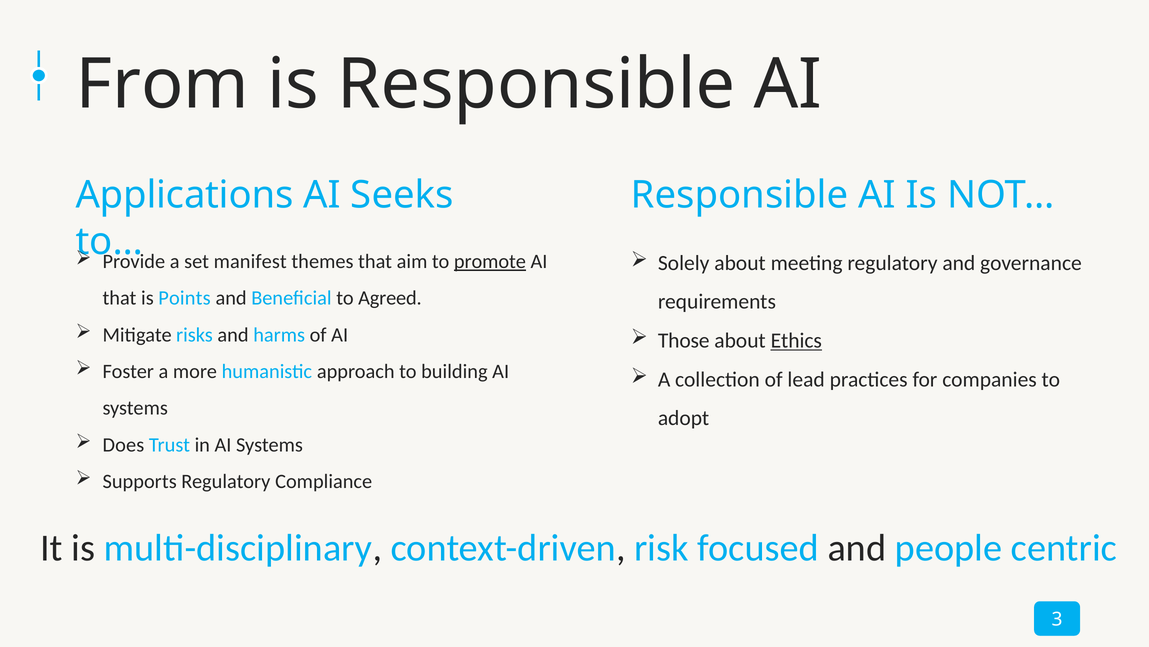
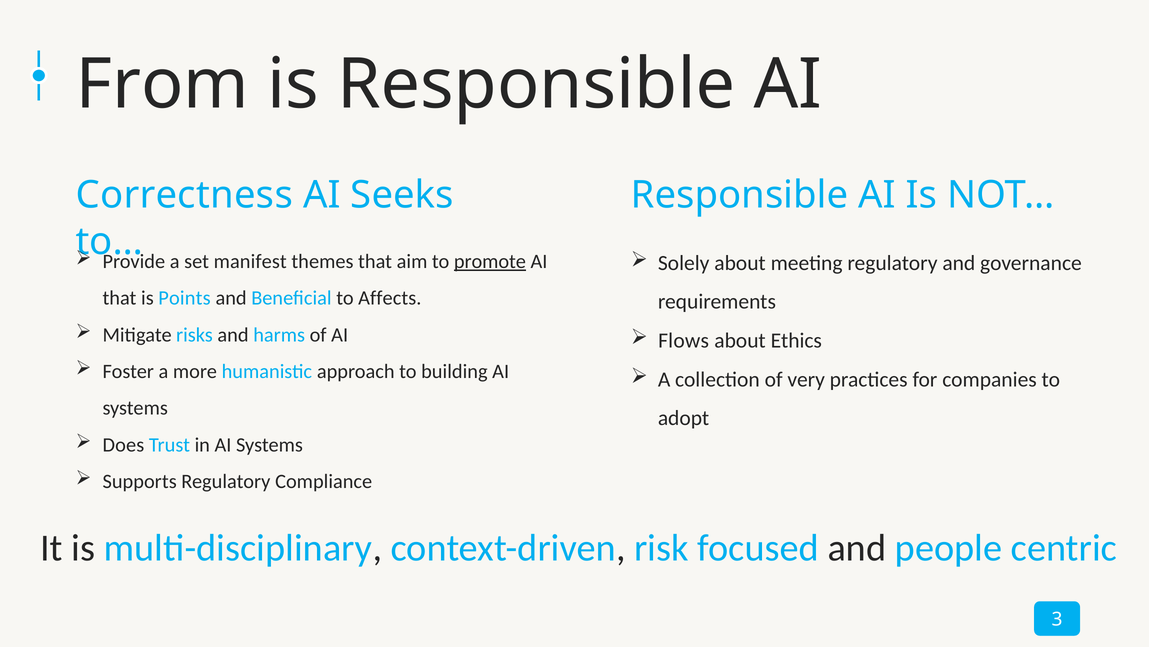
Applications: Applications -> Correctness
Agreed: Agreed -> Affects
Those: Those -> Flows
Ethics underline: present -> none
lead: lead -> very
